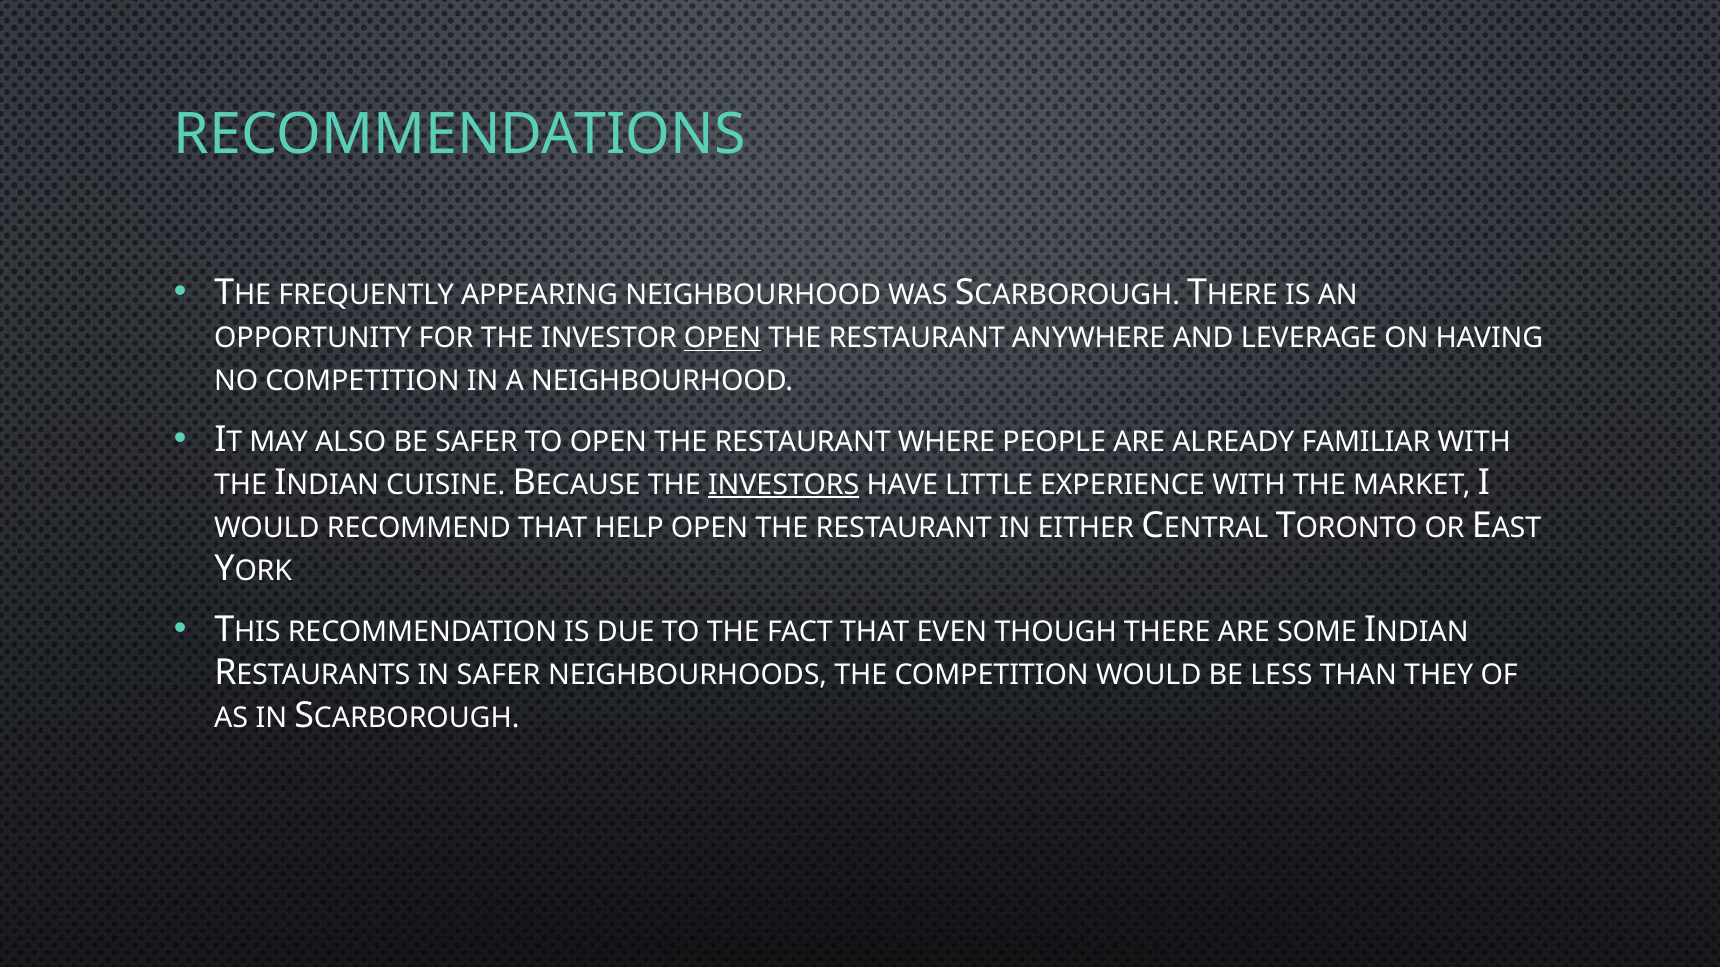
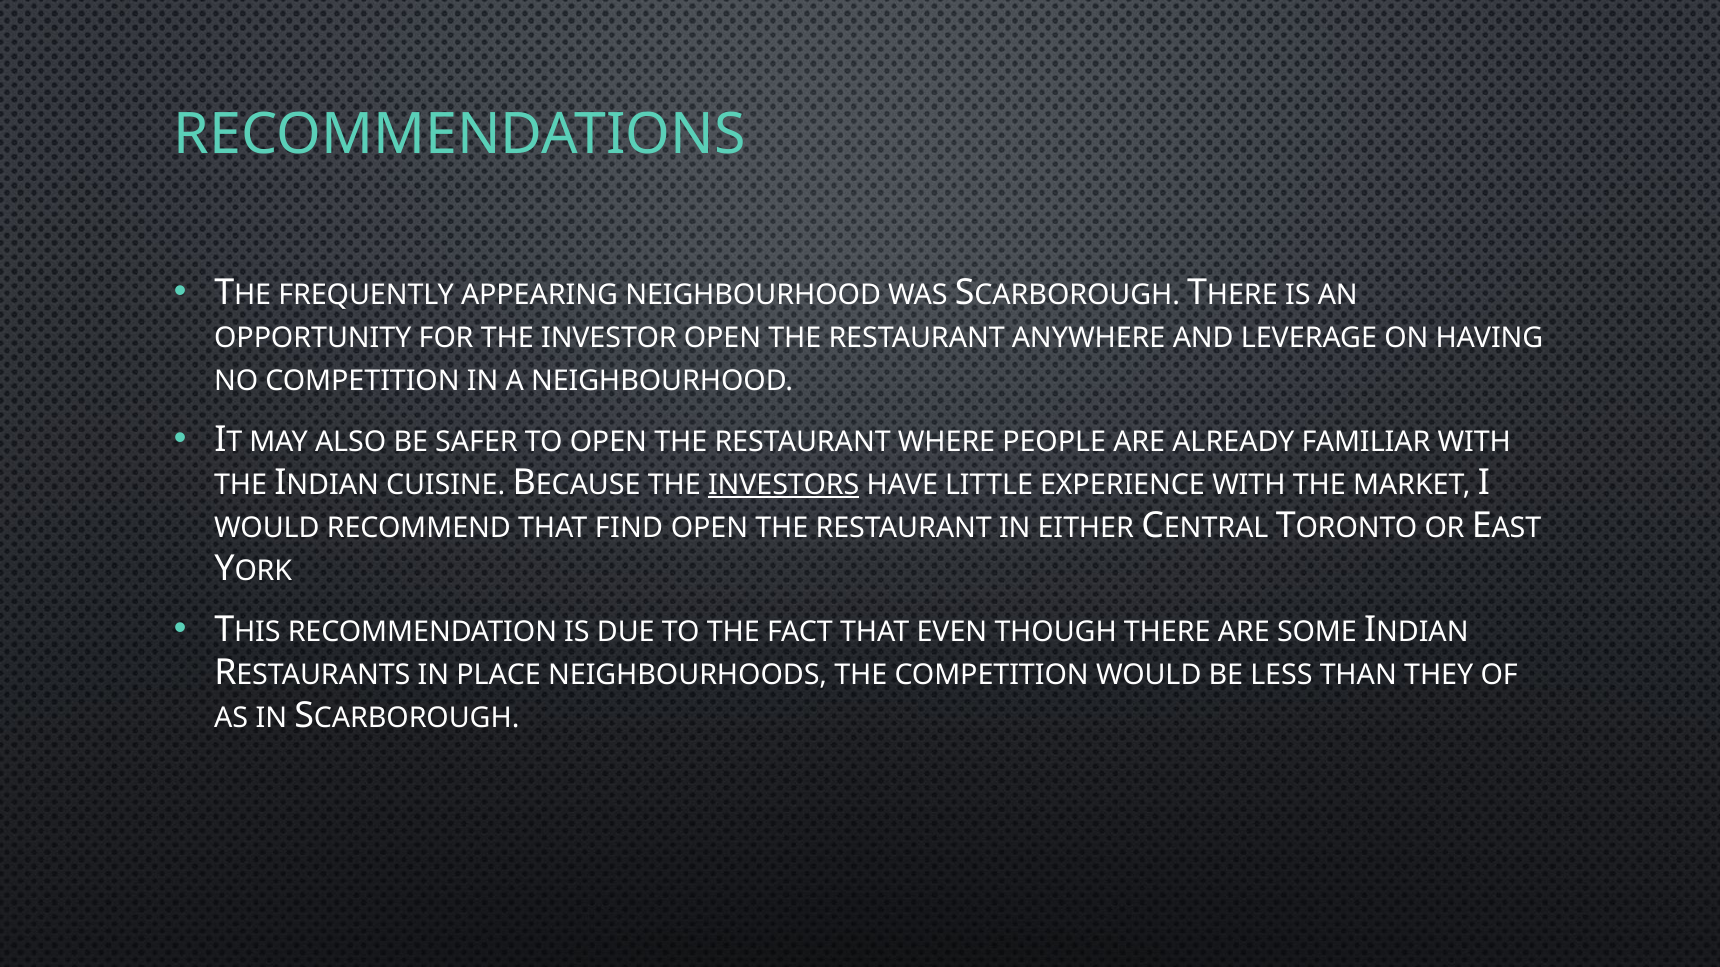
OPEN at (723, 338) underline: present -> none
HELP: HELP -> FIND
IN SAFER: SAFER -> PLACE
